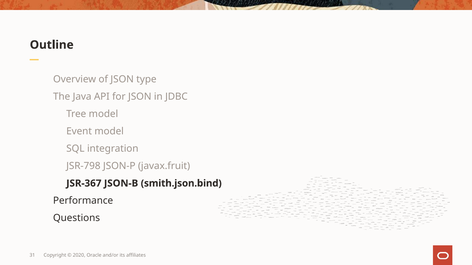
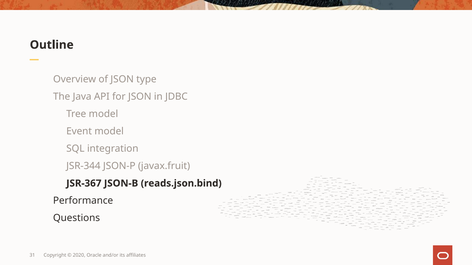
JSR-798: JSR-798 -> JSR-344
smith.json.bind: smith.json.bind -> reads.json.bind
